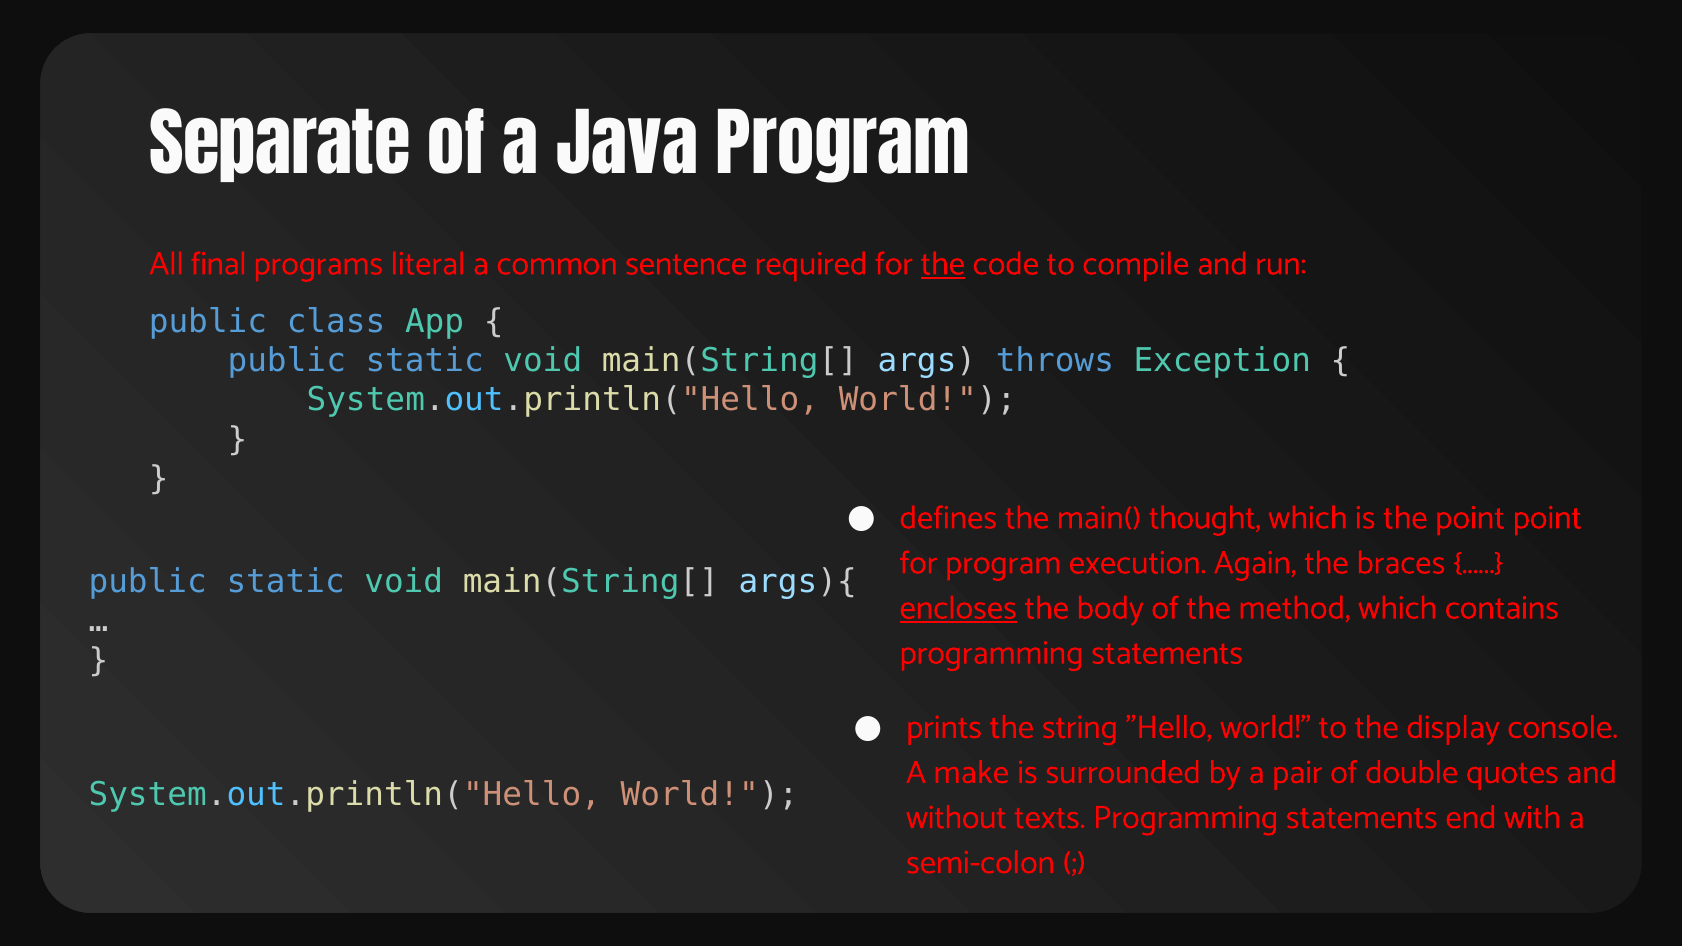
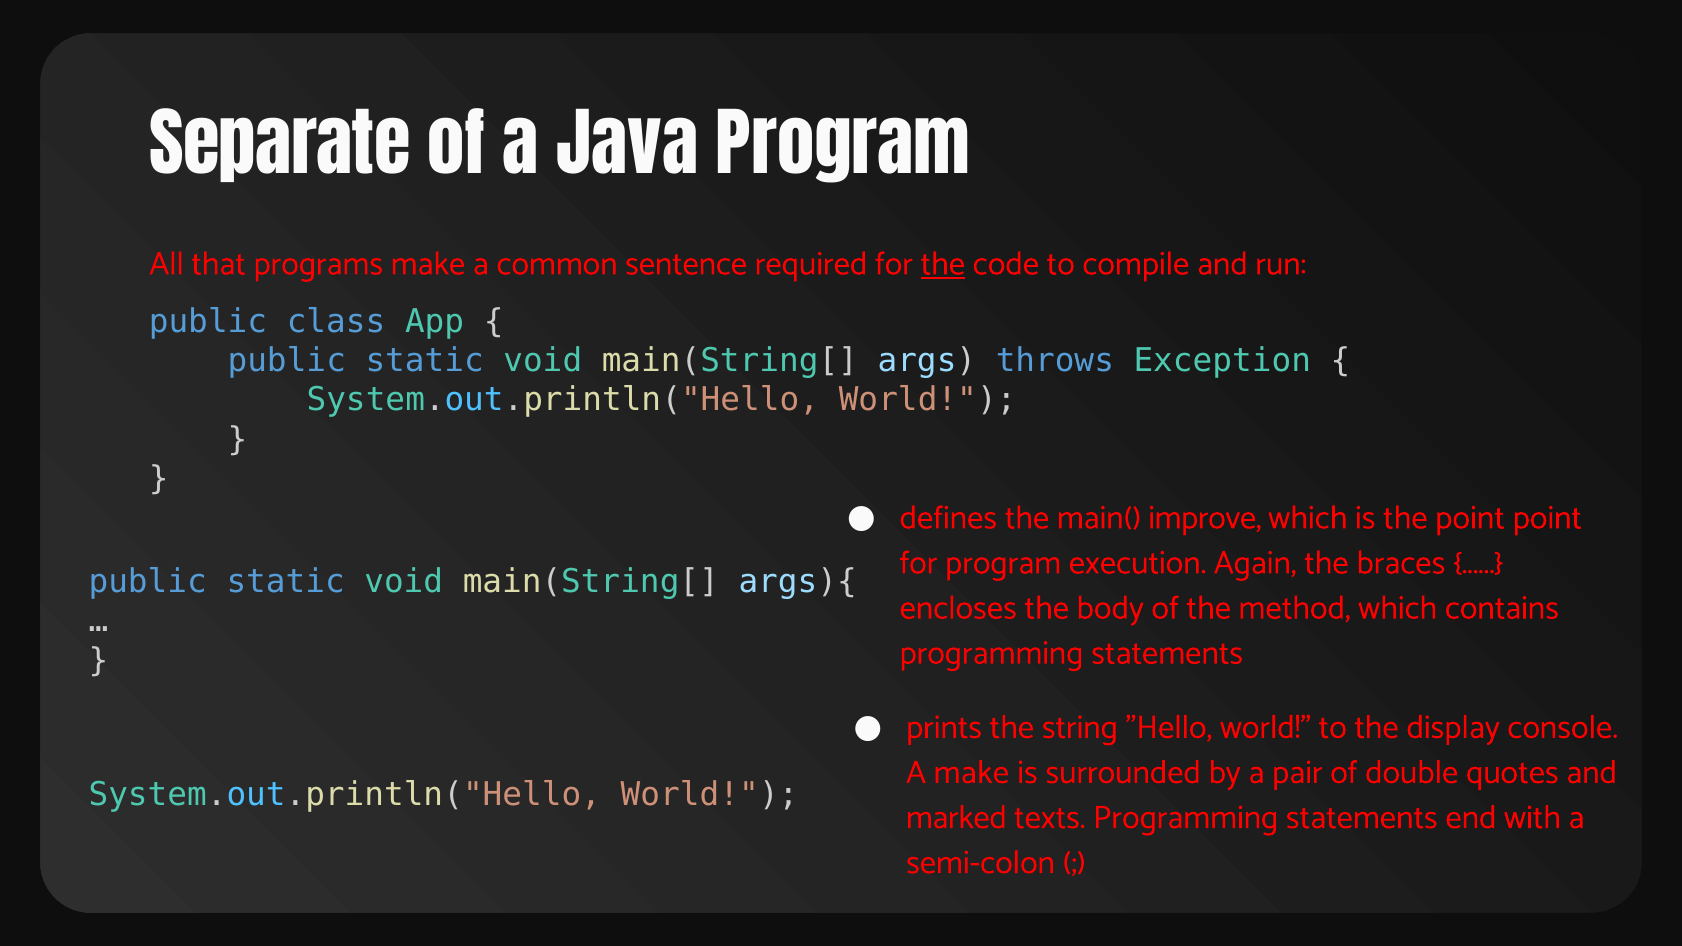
final: final -> that
programs literal: literal -> make
thought: thought -> improve
encloses underline: present -> none
without: without -> marked
